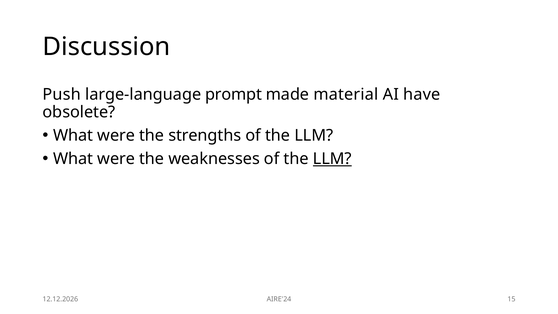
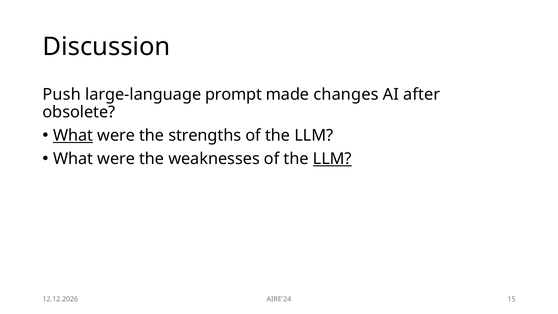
material: material -> changes
have: have -> after
What at (73, 135) underline: none -> present
